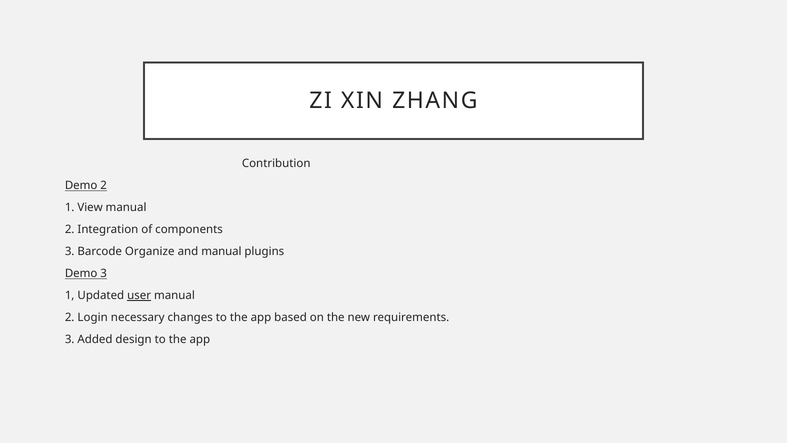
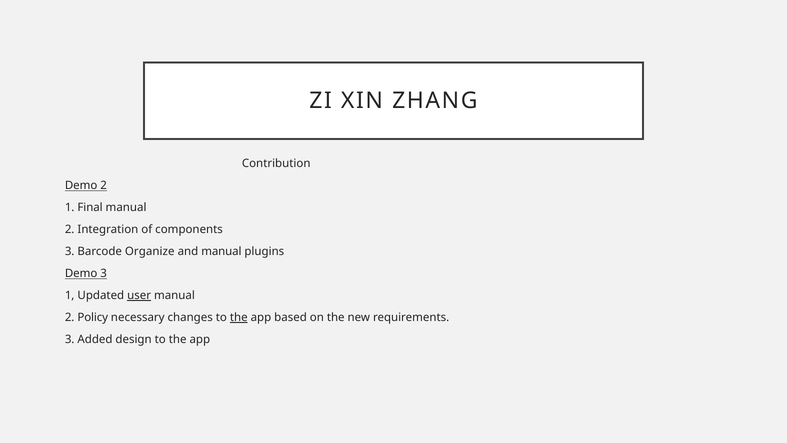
View: View -> Final
Login: Login -> Policy
the at (239, 317) underline: none -> present
